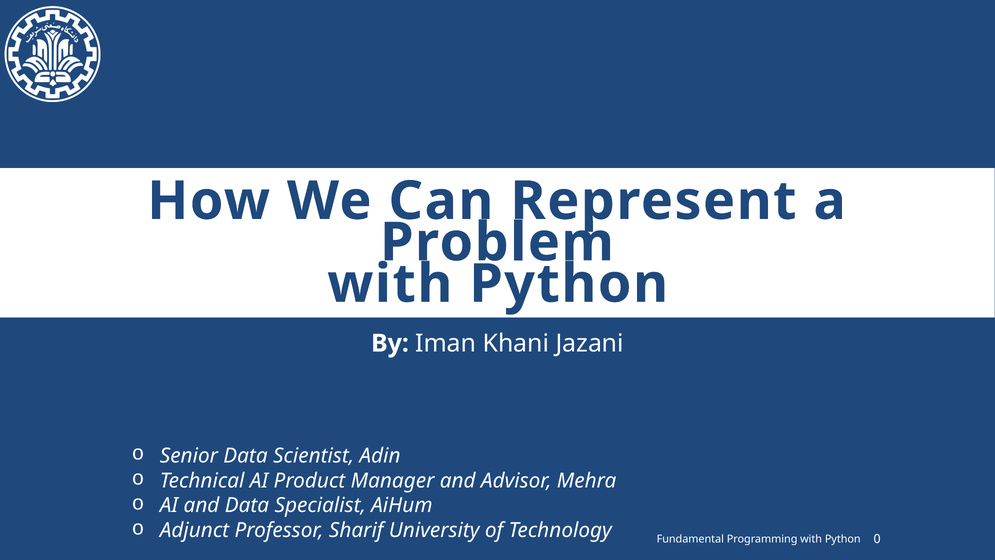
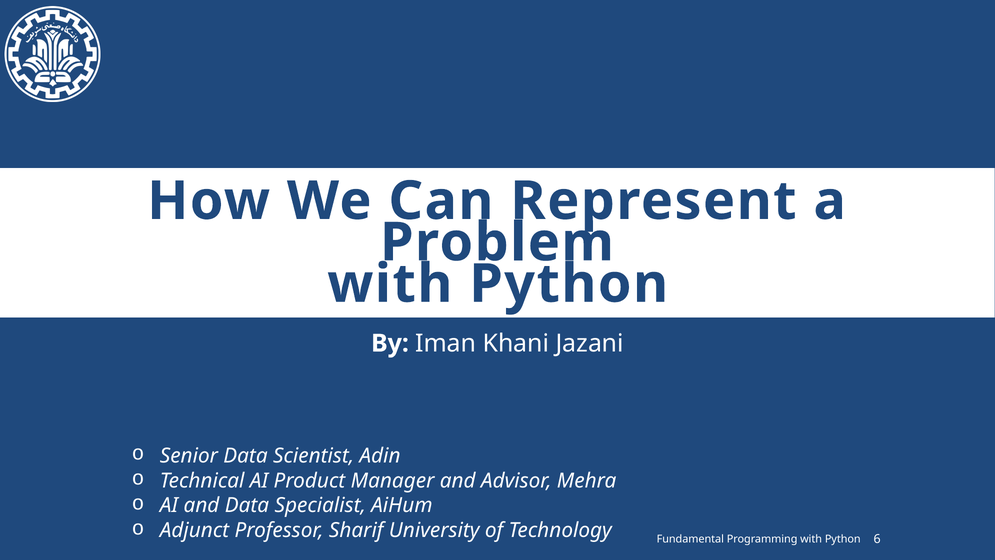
0: 0 -> 6
